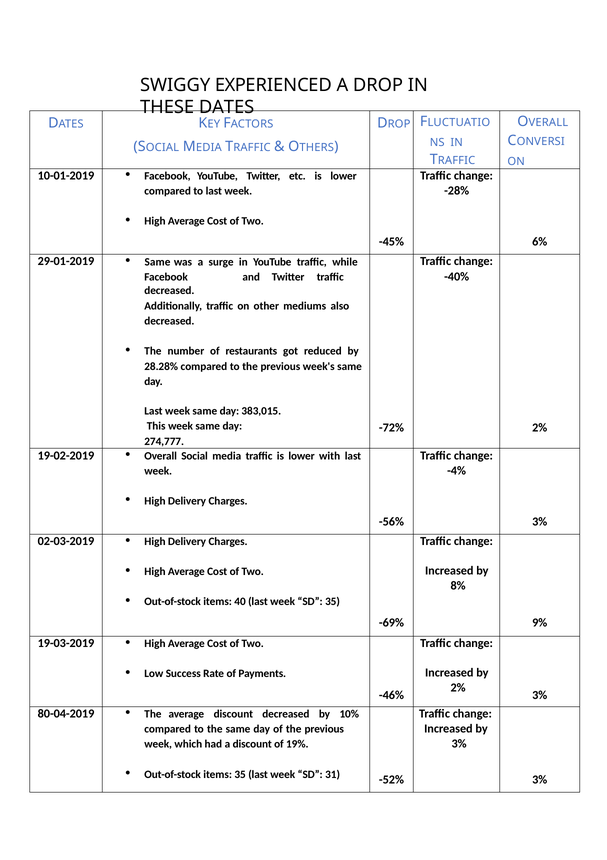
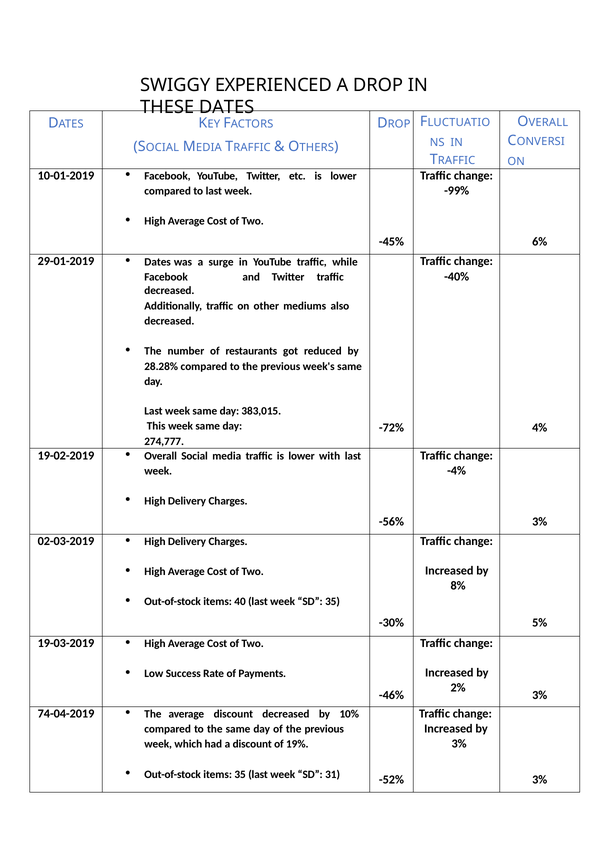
-28%: -28% -> -99%
Same at (158, 262): Same -> Dates
2% at (540, 427): 2% -> 4%
-69%: -69% -> -30%
9%: 9% -> 5%
80-04-2019: 80-04-2019 -> 74-04-2019
